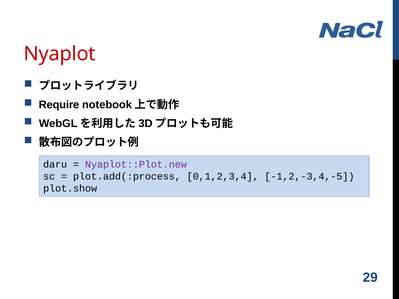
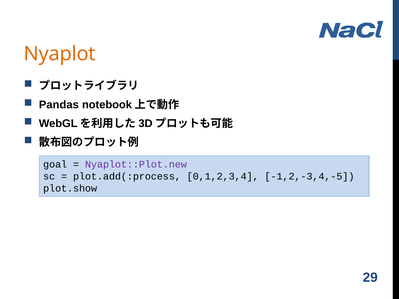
Nyaplot colour: red -> orange
Require: Require -> Pandas
daru: daru -> goal
